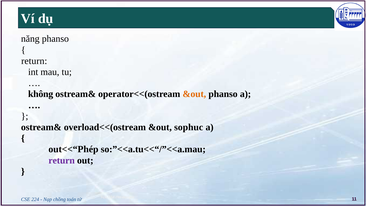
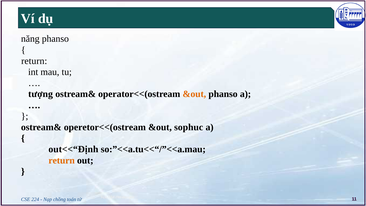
không: không -> tượng
overload<<(ostream: overload<<(ostream -> operetor<<(ostream
out<<“Phép: out<<“Phép -> out<<“Định
return at (62, 160) colour: purple -> orange
